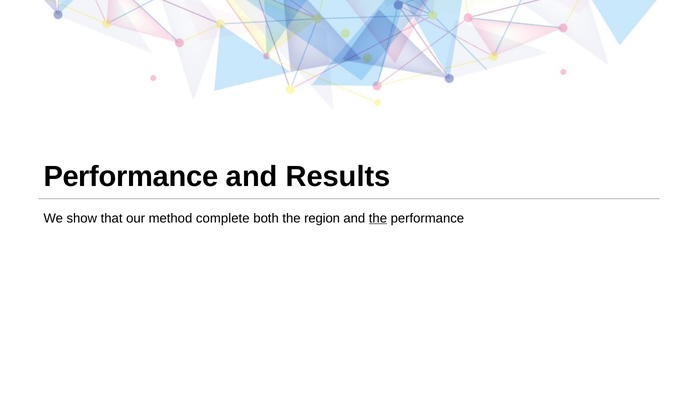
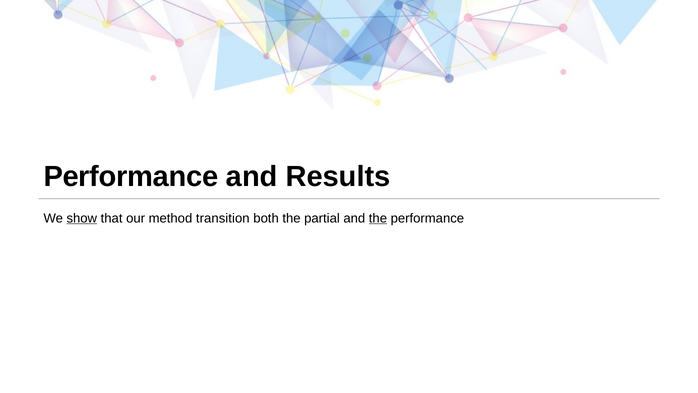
show underline: none -> present
complete: complete -> transition
region: region -> partial
